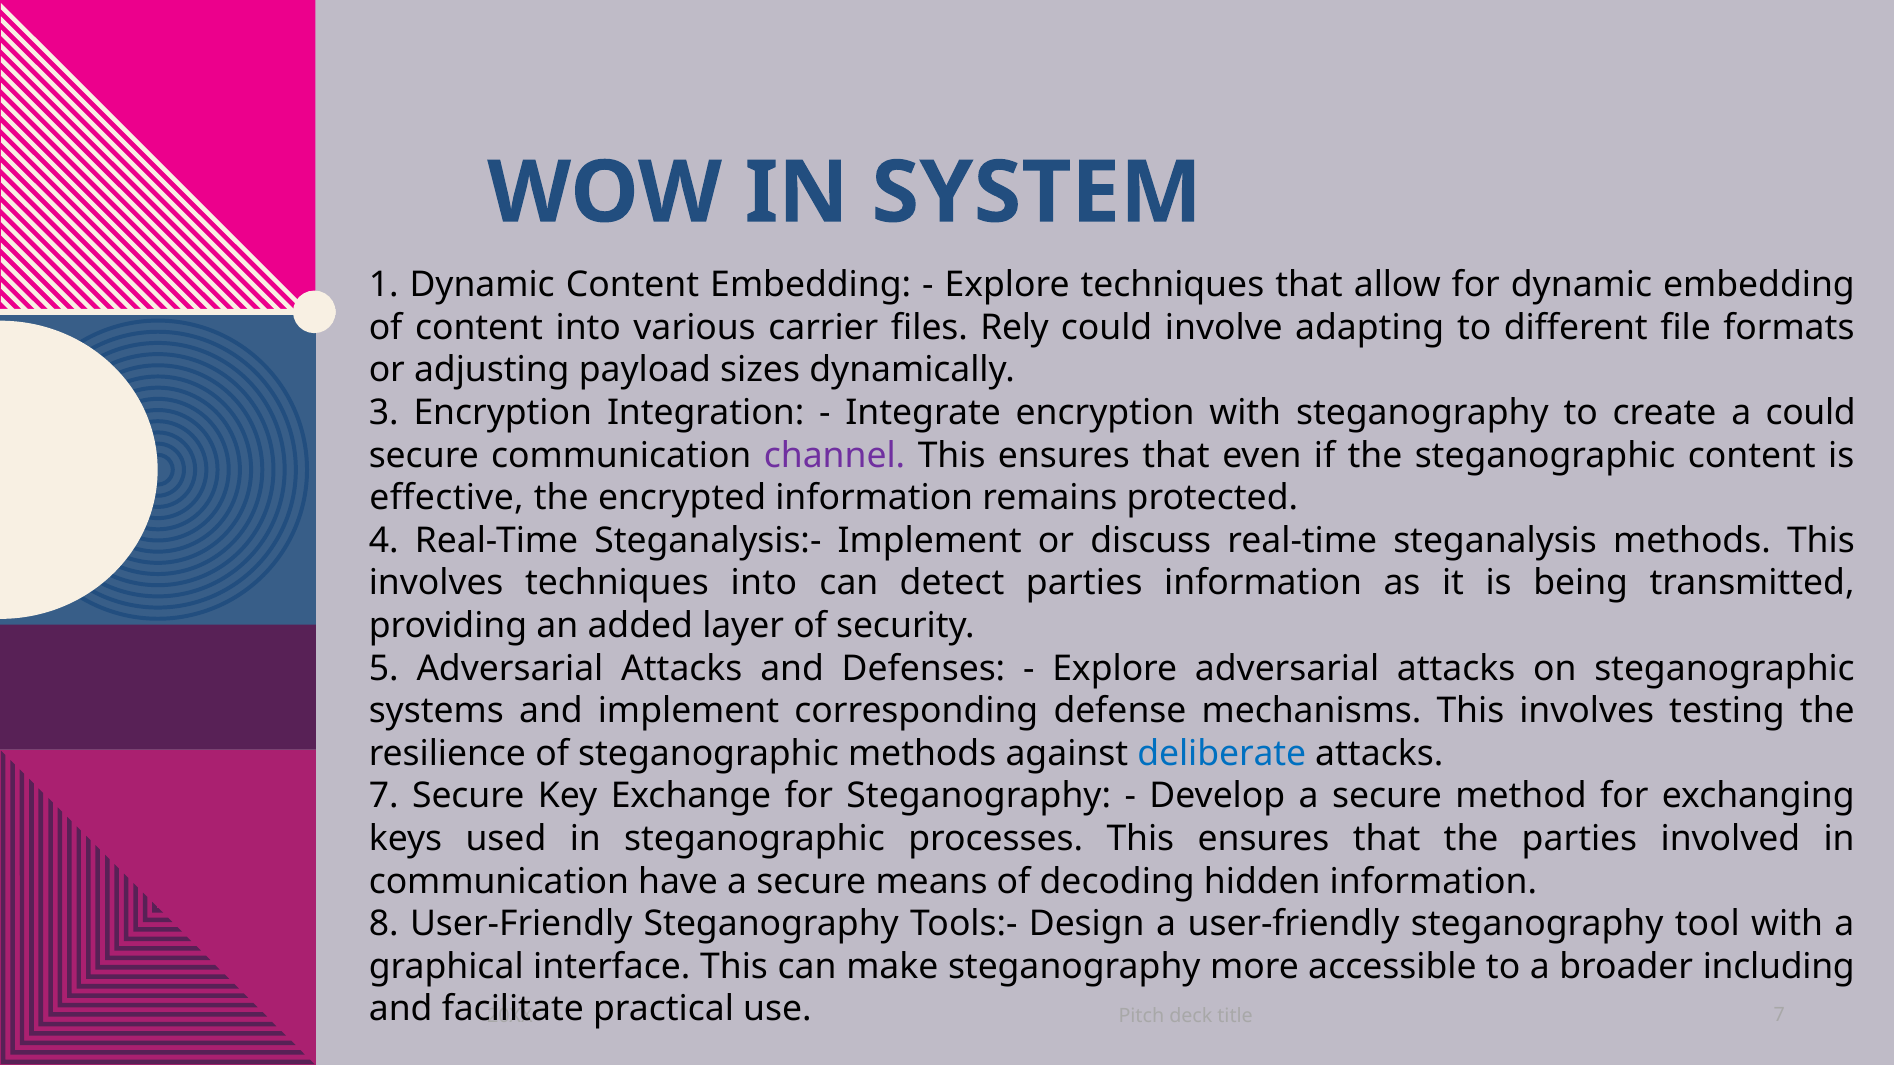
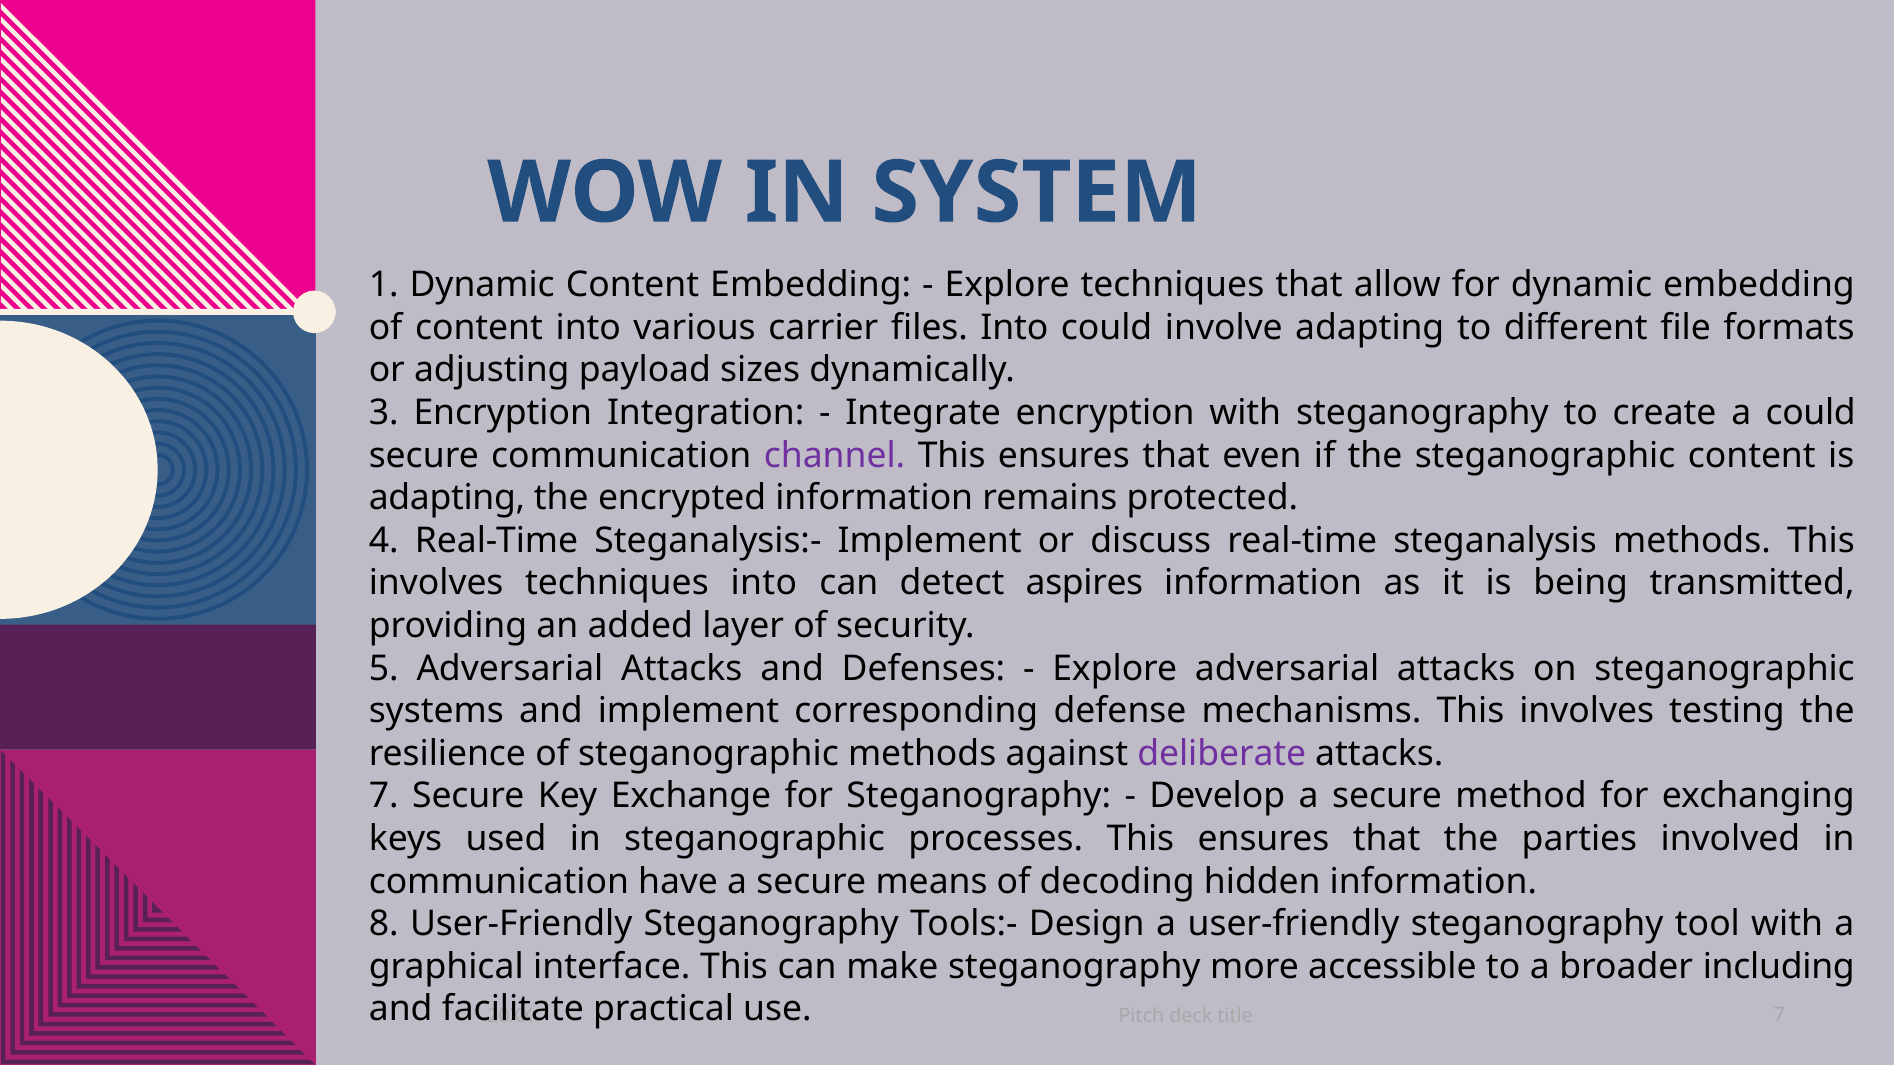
files Rely: Rely -> Into
effective at (447, 498): effective -> adapting
detect parties: parties -> aspires
deliberate colour: blue -> purple
